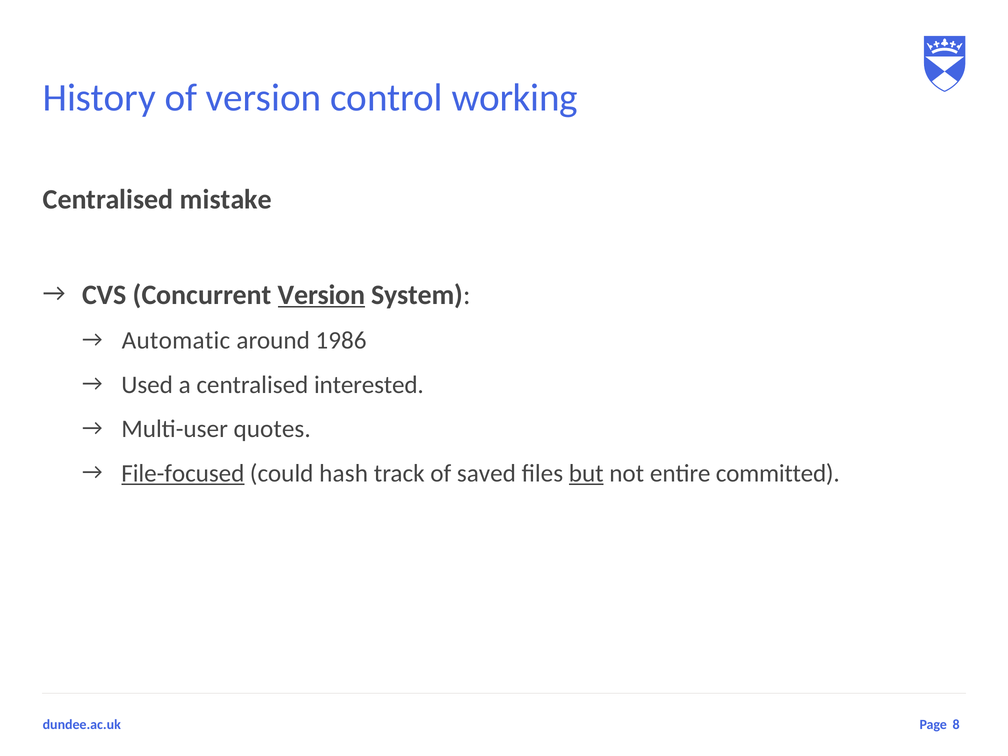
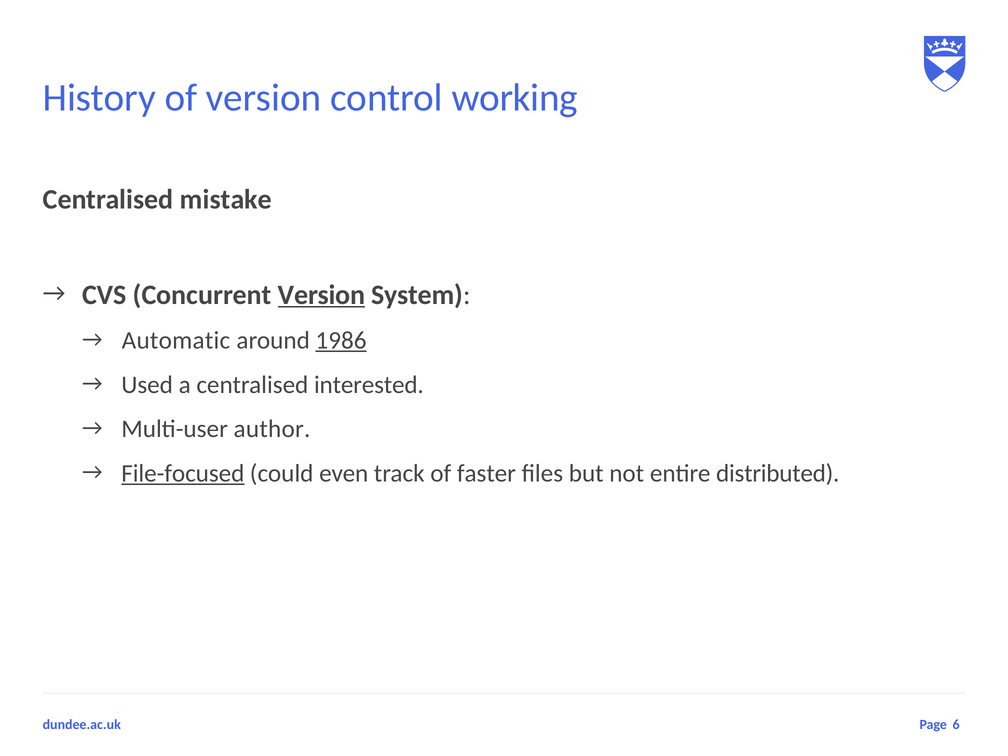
1986 underline: none -> present
quotes: quotes -> author
hash: hash -> even
saved: saved -> faster
but underline: present -> none
committed: committed -> distributed
8: 8 -> 6
